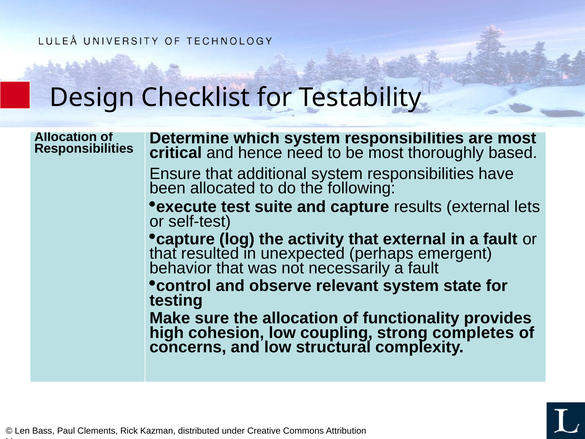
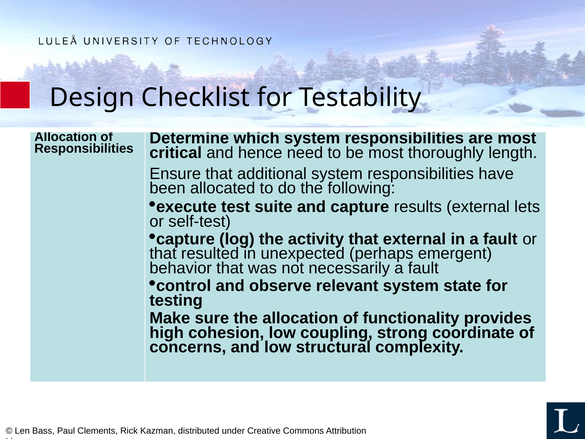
based: based -> length
completes: completes -> coordinate
